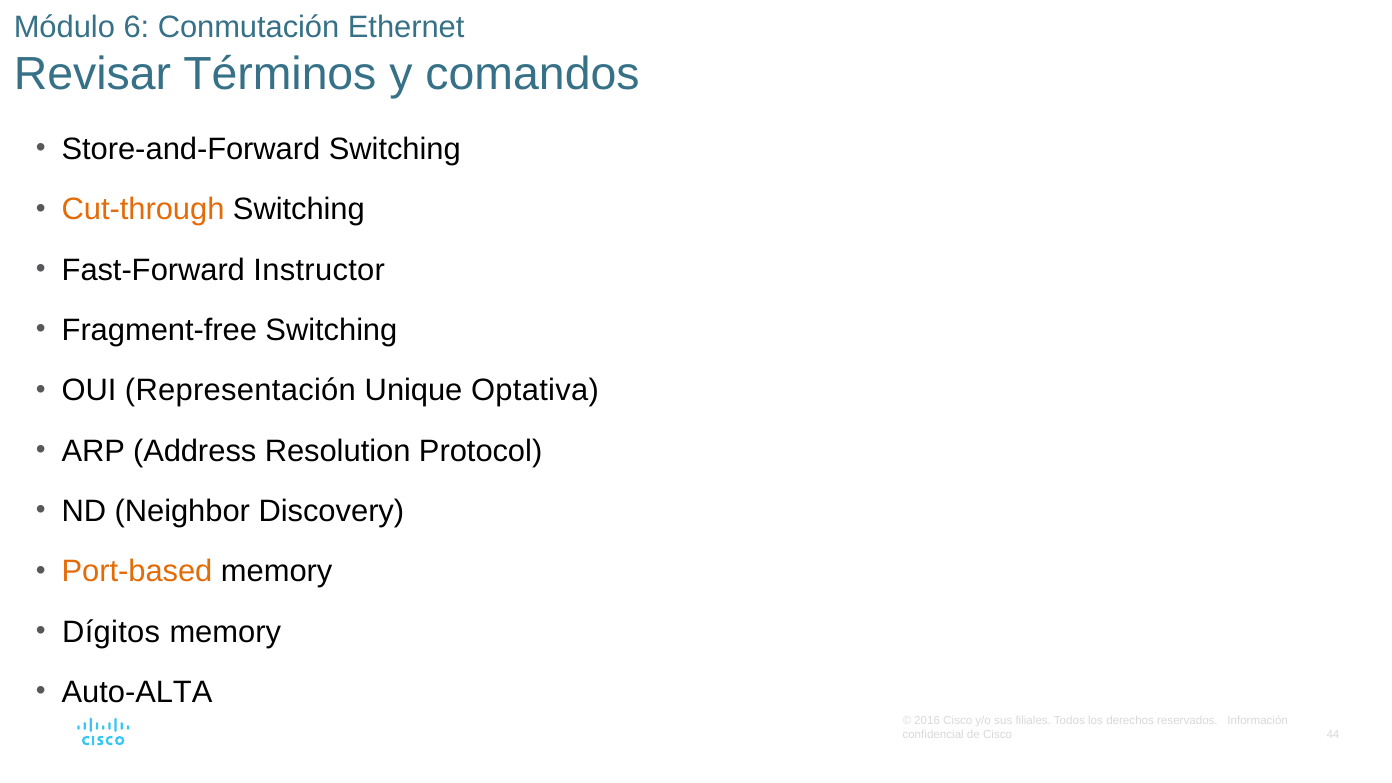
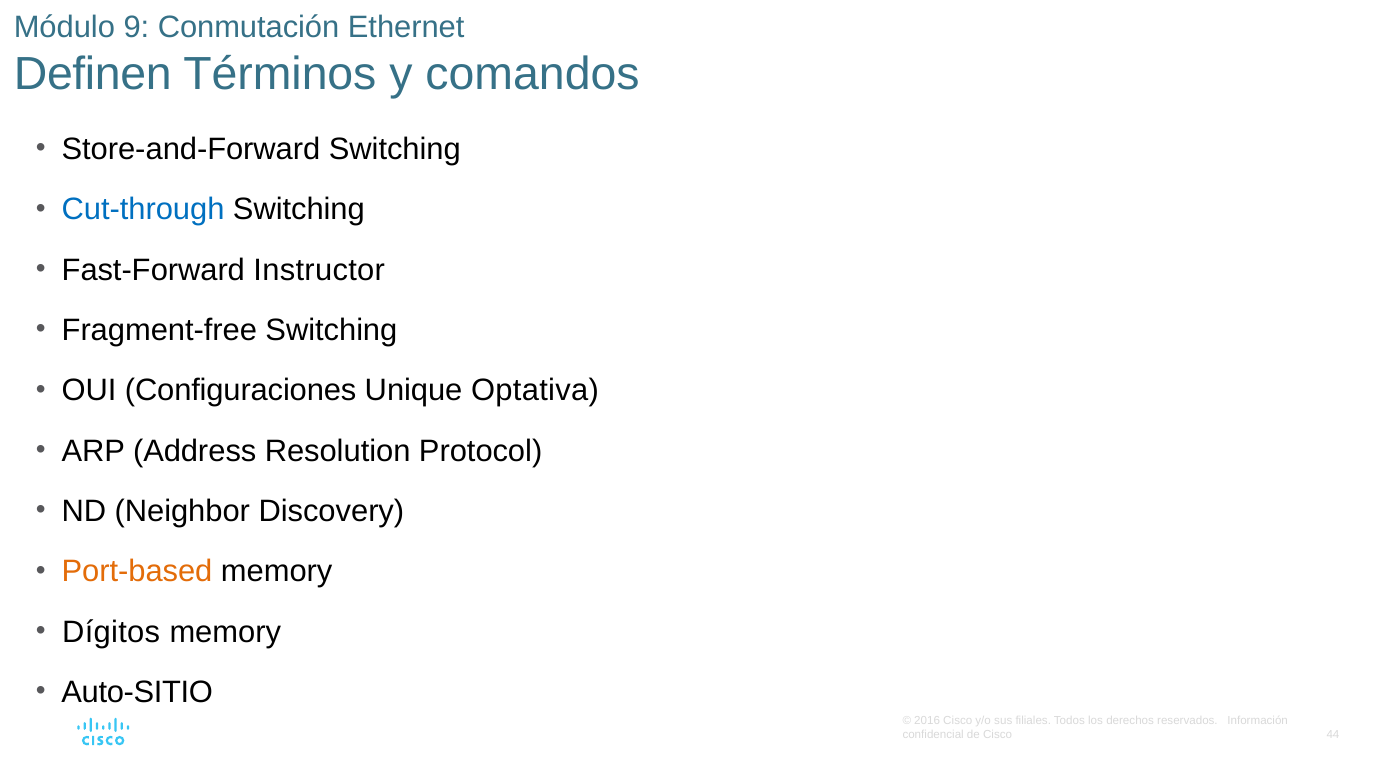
6: 6 -> 9
Revisar: Revisar -> Definen
Cut-through colour: orange -> blue
Representación: Representación -> Configuraciones
Auto-ALTA: Auto-ALTA -> Auto-SITIO
